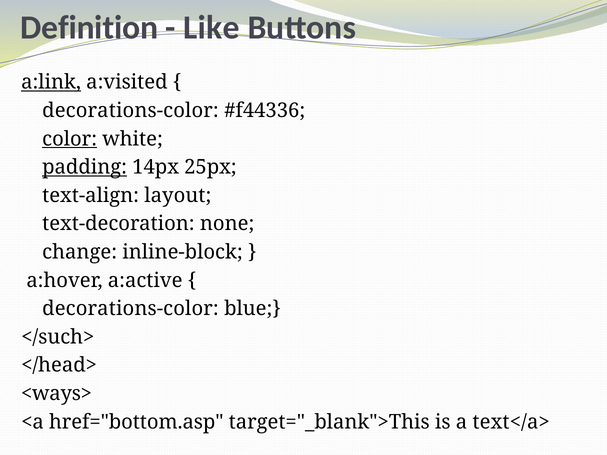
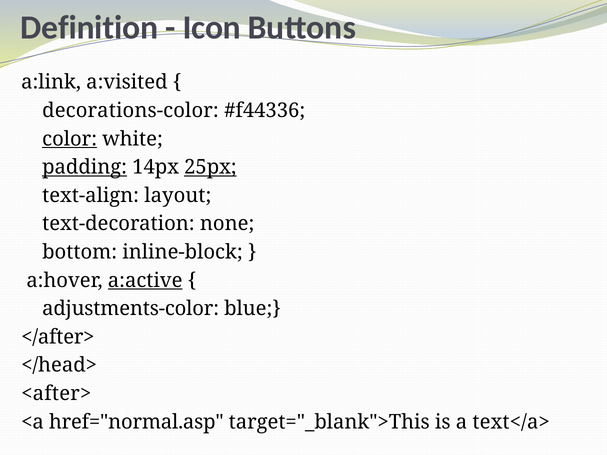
Like: Like -> Icon
a:link underline: present -> none
25px underline: none -> present
change: change -> bottom
a:active underline: none -> present
decorations-color at (130, 309): decorations-color -> adjustments-color
</such>: </such> -> </after>
<ways>: <ways> -> <after>
href="bottom.asp: href="bottom.asp -> href="normal.asp
